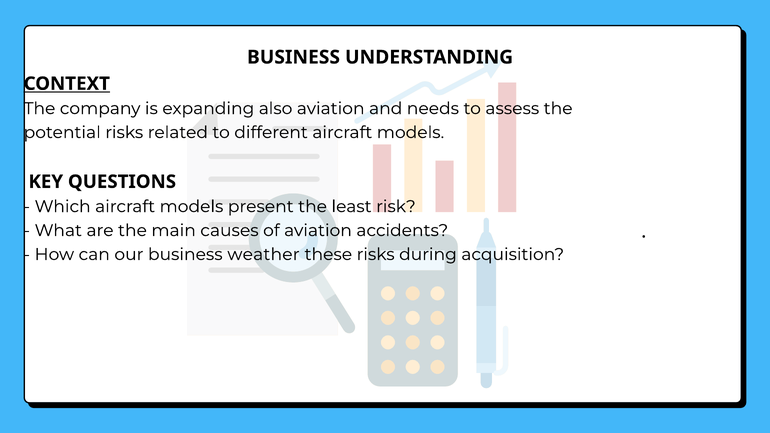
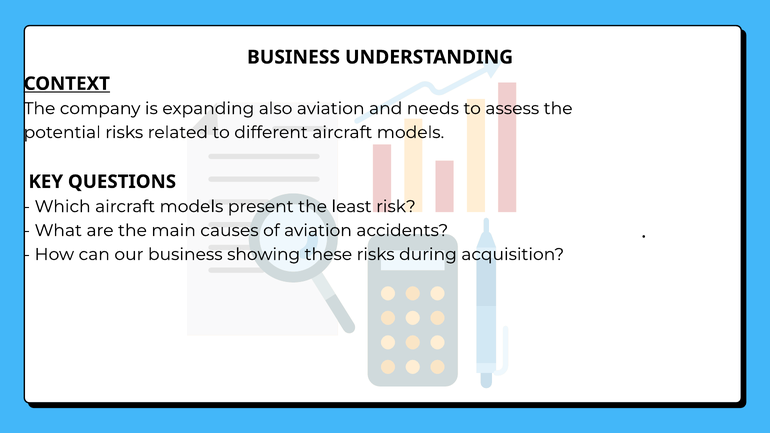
weather: weather -> showing
